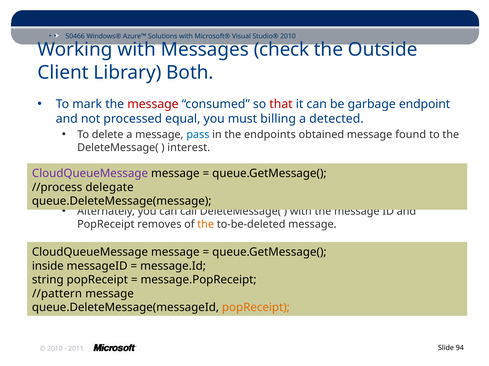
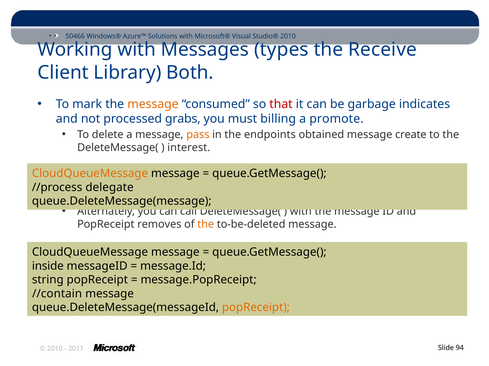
check: check -> types
Outside: Outside -> Receive
message at (153, 104) colour: red -> orange
endpoint: endpoint -> indicates
equal: equal -> grabs
detected: detected -> promote
pass colour: blue -> orange
found: found -> create
CloudQueueMessage at (90, 174) colour: purple -> orange
//pattern: //pattern -> //contain
